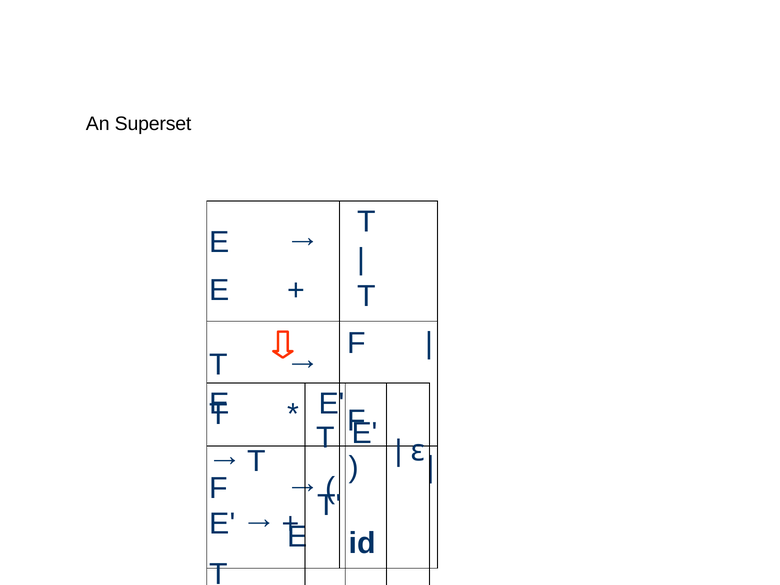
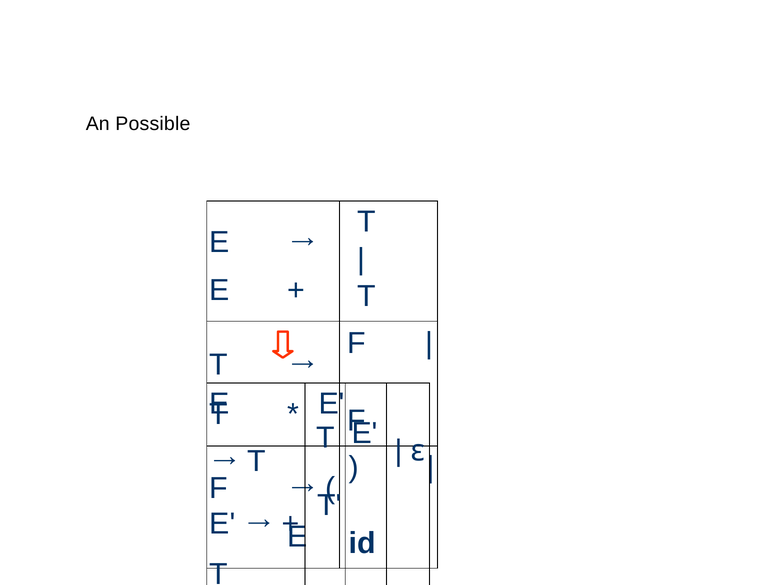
Superset: Superset -> Possible
